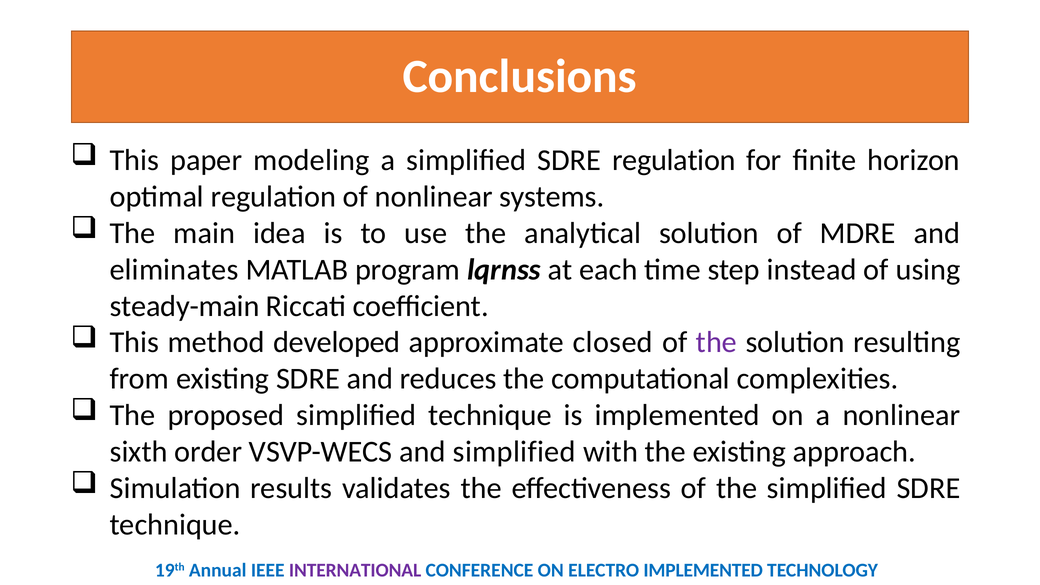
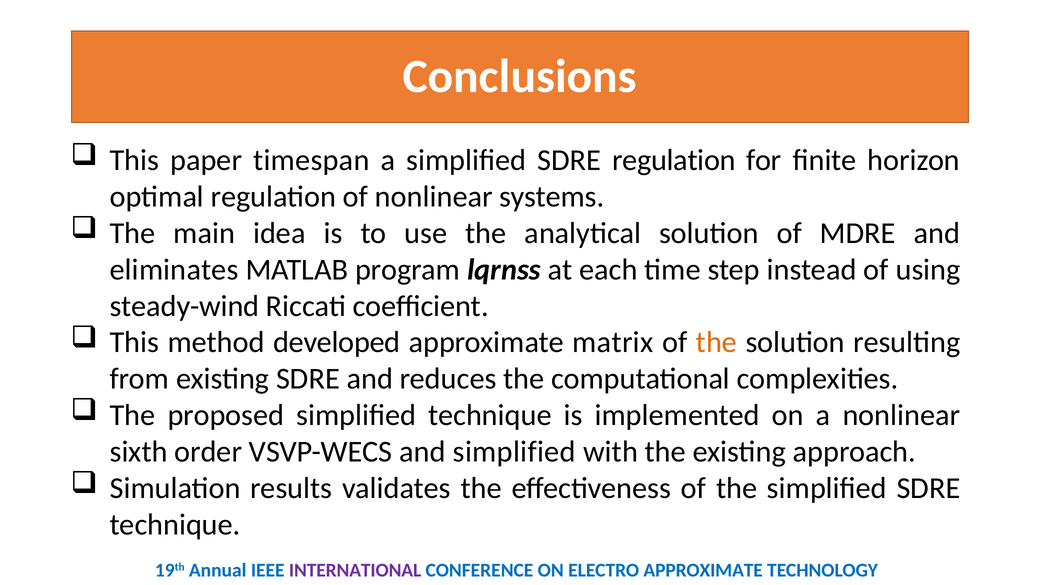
modeling: modeling -> timespan
steady-main: steady-main -> steady-wind
closed: closed -> matrix
the at (716, 342) colour: purple -> orange
ELECTRO IMPLEMENTED: IMPLEMENTED -> APPROXIMATE
